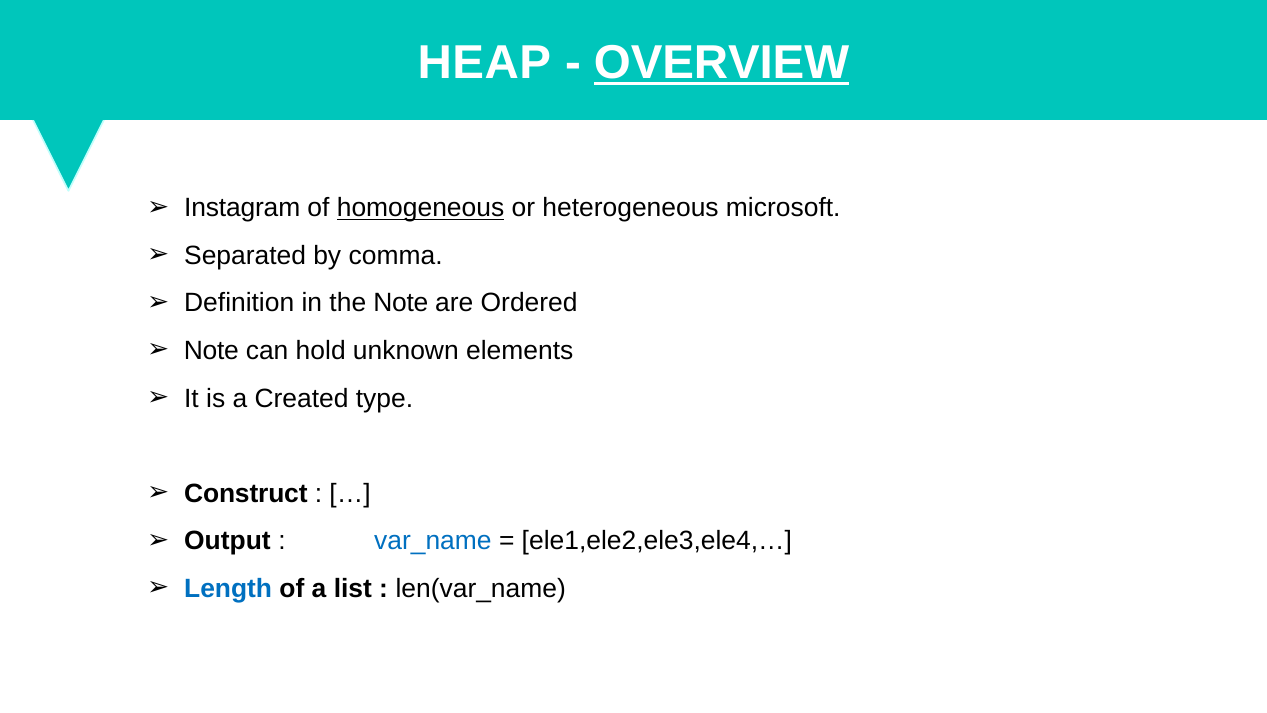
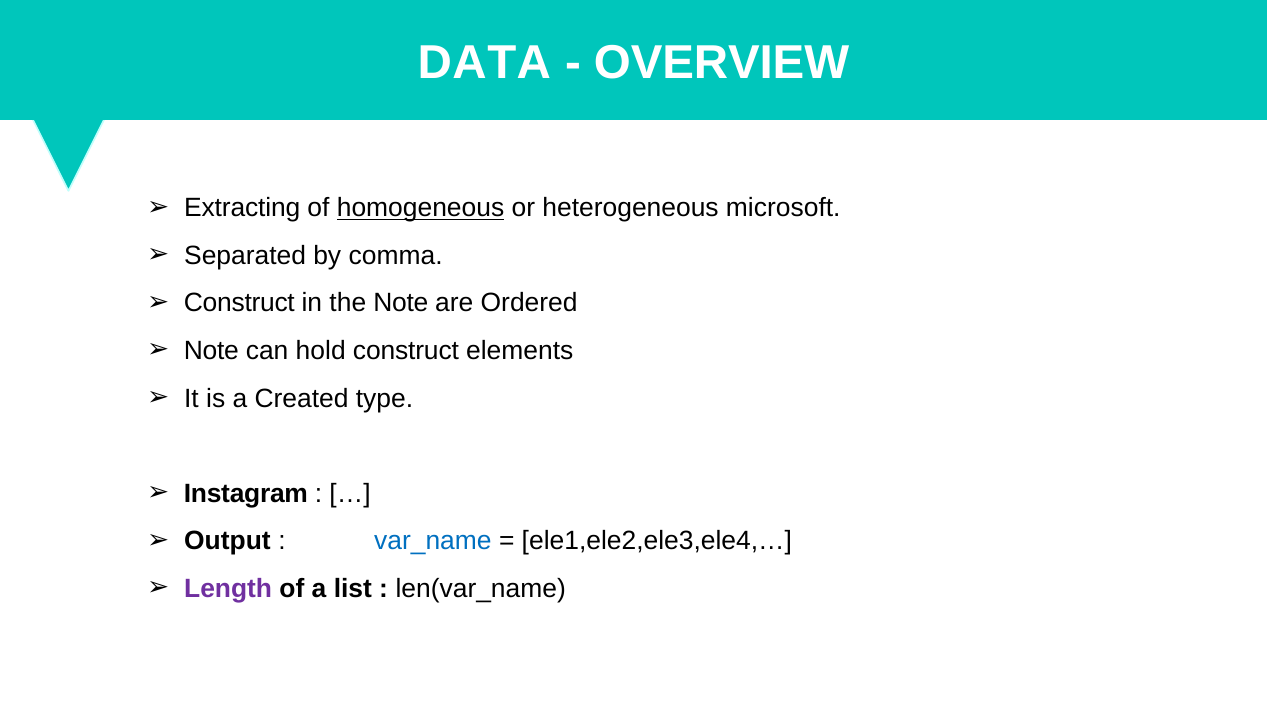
HEAP: HEAP -> DATA
OVERVIEW underline: present -> none
Instagram: Instagram -> Extracting
Definition at (239, 303): Definition -> Construct
hold unknown: unknown -> construct
Construct: Construct -> Instagram
Length colour: blue -> purple
